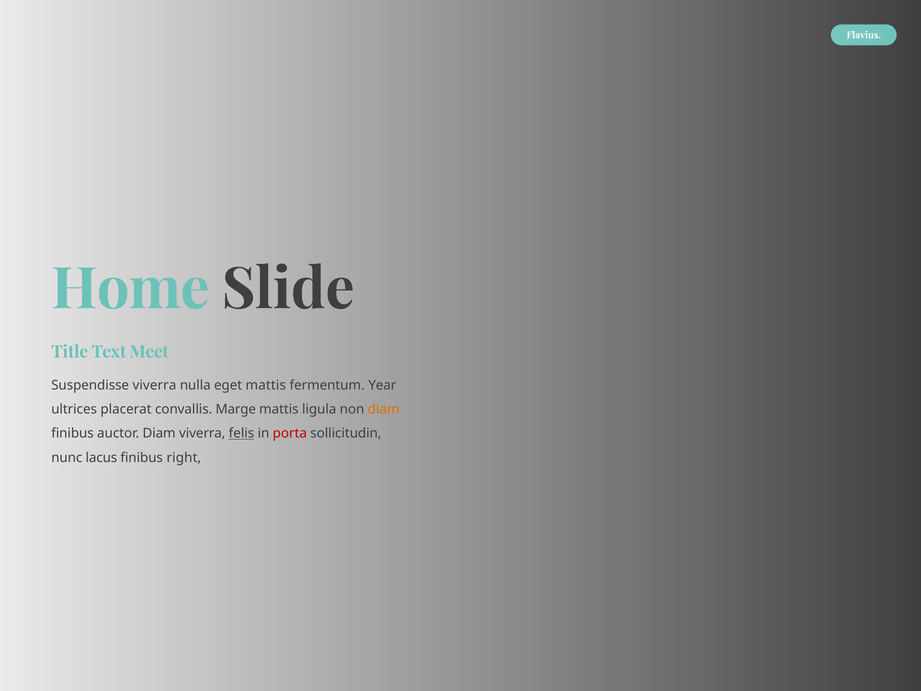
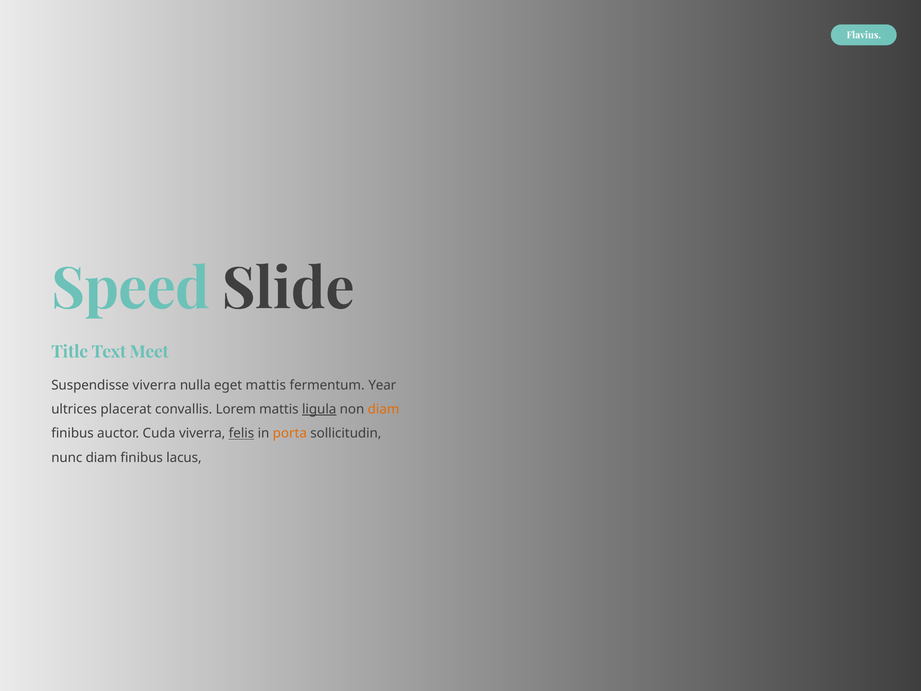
Home: Home -> Speed
Marge: Marge -> Lorem
ligula underline: none -> present
auctor Diam: Diam -> Cuda
porta colour: red -> orange
nunc lacus: lacus -> diam
right: right -> lacus
